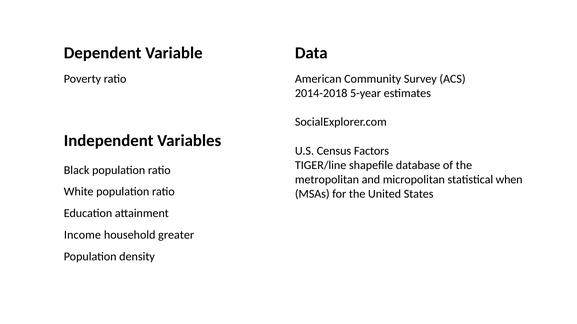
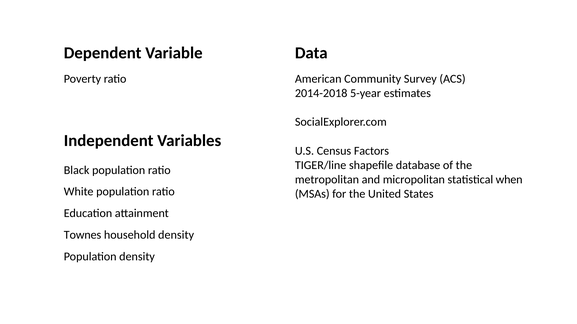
Income: Income -> Townes
household greater: greater -> density
